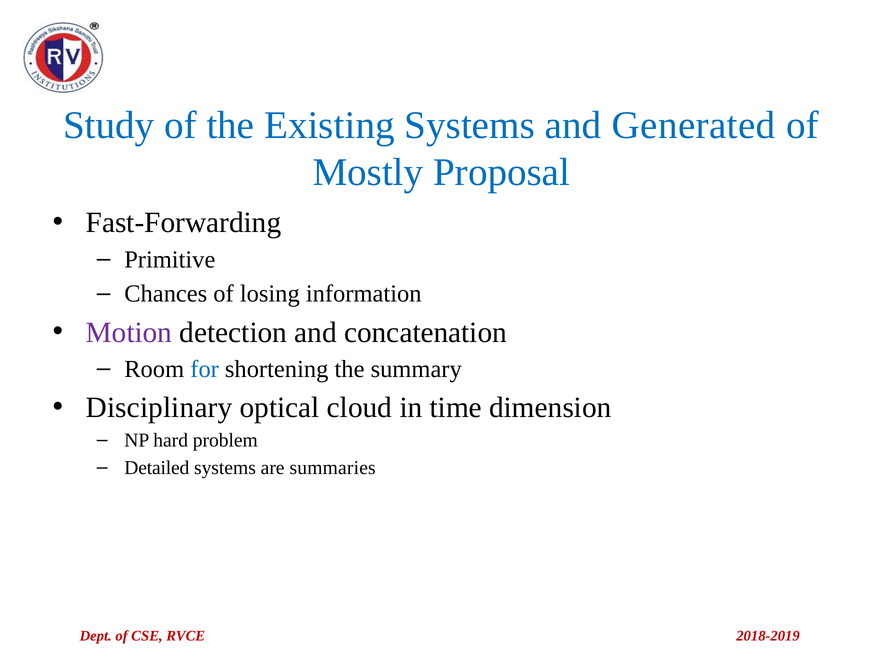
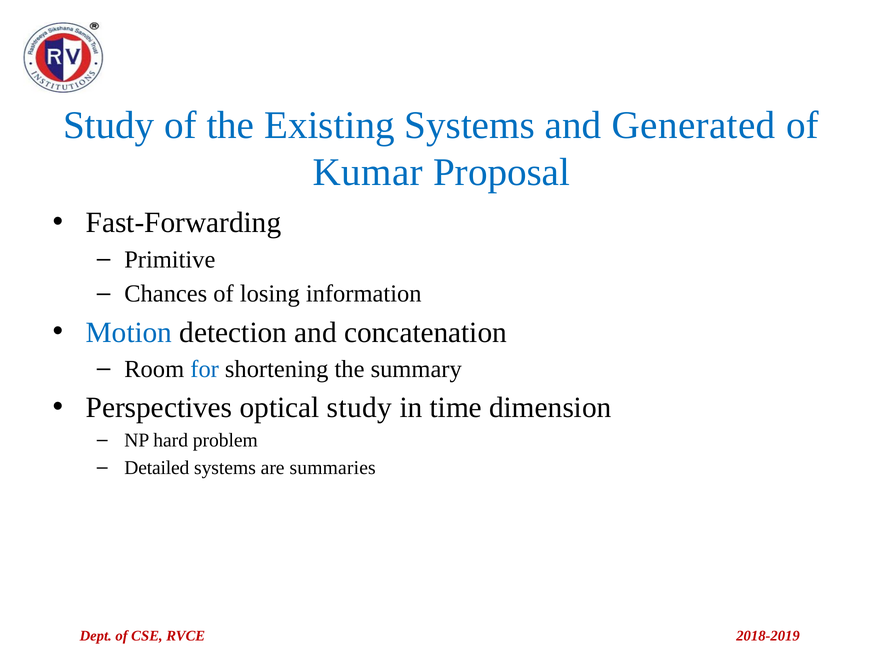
Mostly: Mostly -> Kumar
Motion colour: purple -> blue
Disciplinary: Disciplinary -> Perspectives
optical cloud: cloud -> study
